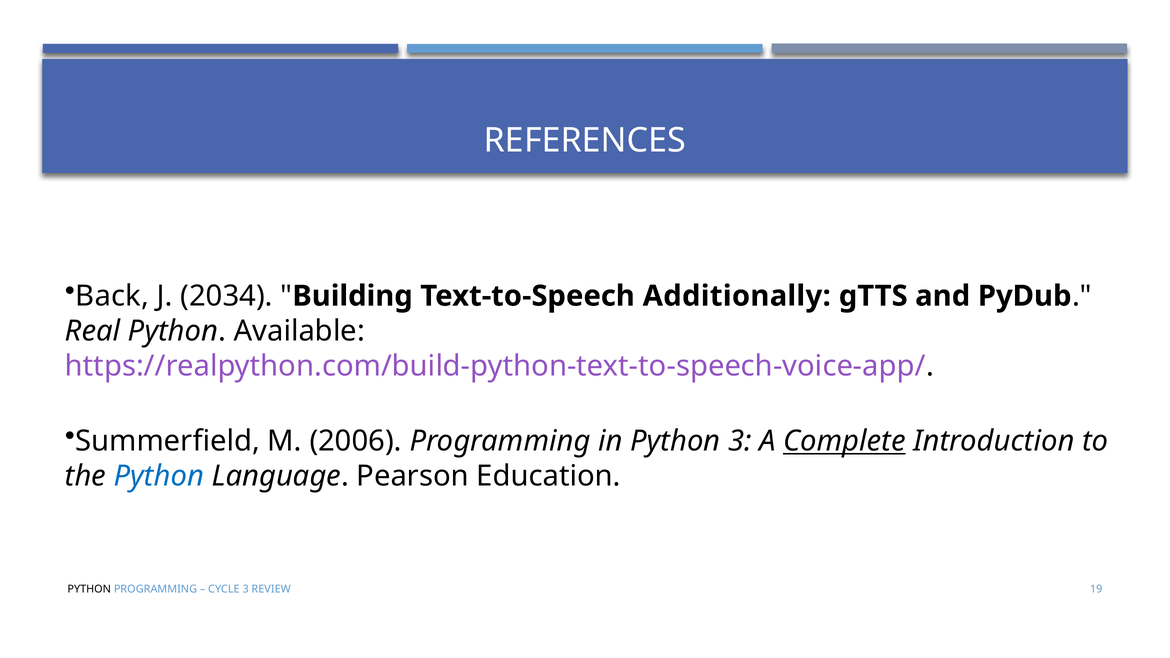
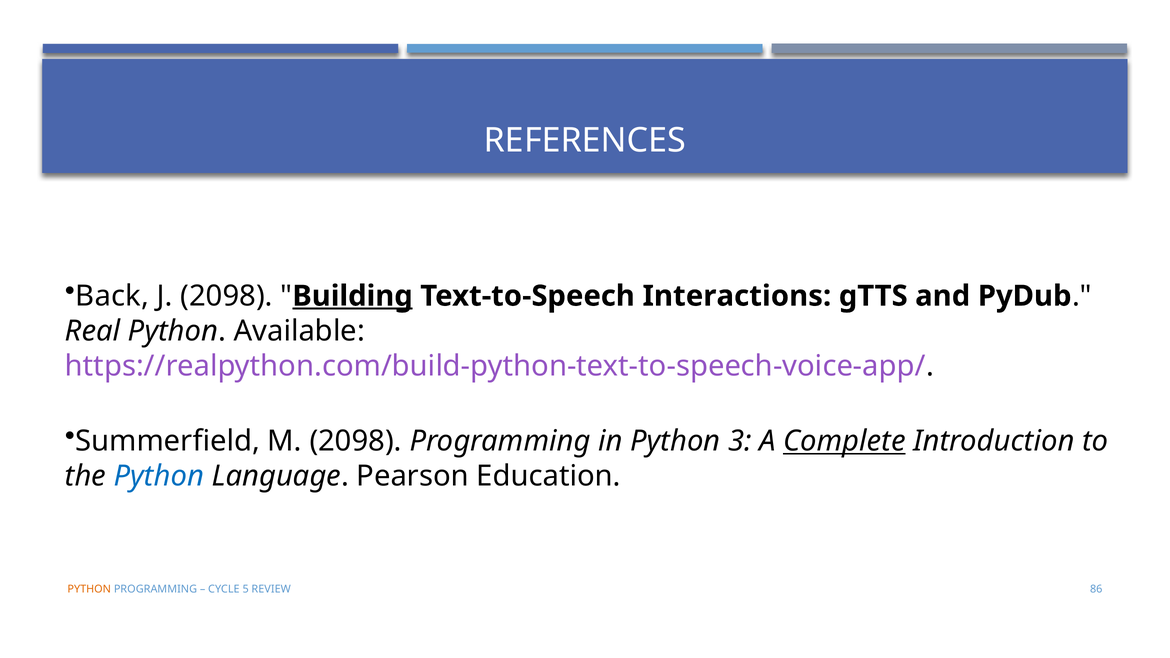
J 2034: 2034 -> 2098
Building underline: none -> present
Additionally: Additionally -> Interactions
M 2006: 2006 -> 2098
PYTHON at (89, 589) colour: black -> orange
CYCLE 3: 3 -> 5
19: 19 -> 86
